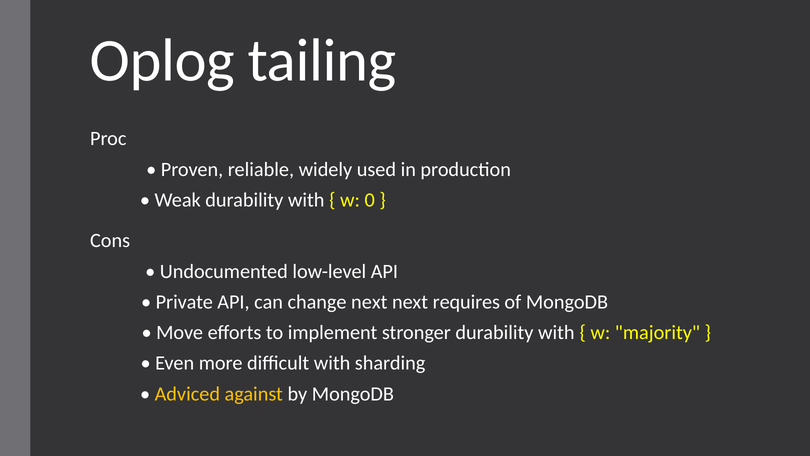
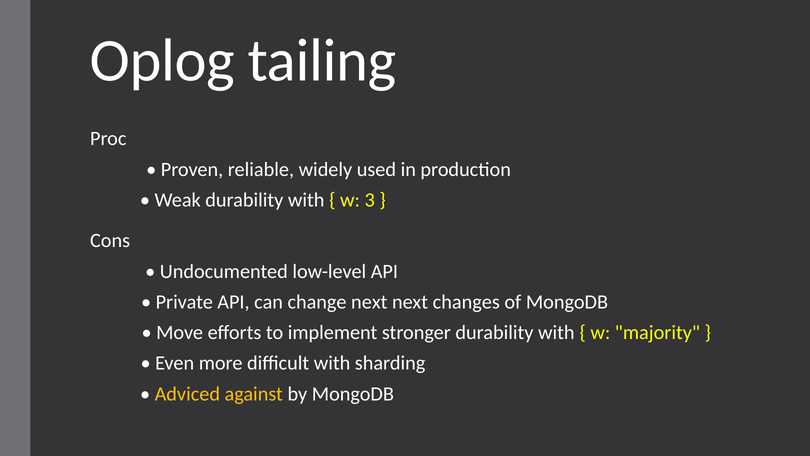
0: 0 -> 3
requires: requires -> changes
